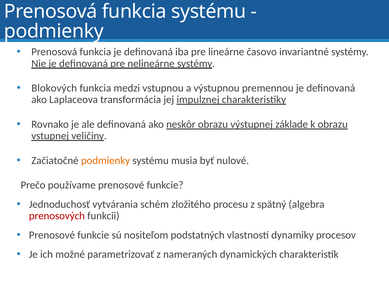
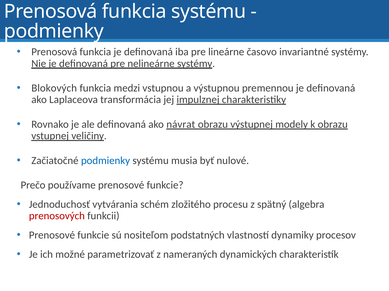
neskôr: neskôr -> návrat
základe: základe -> modely
podmienky at (106, 161) colour: orange -> blue
